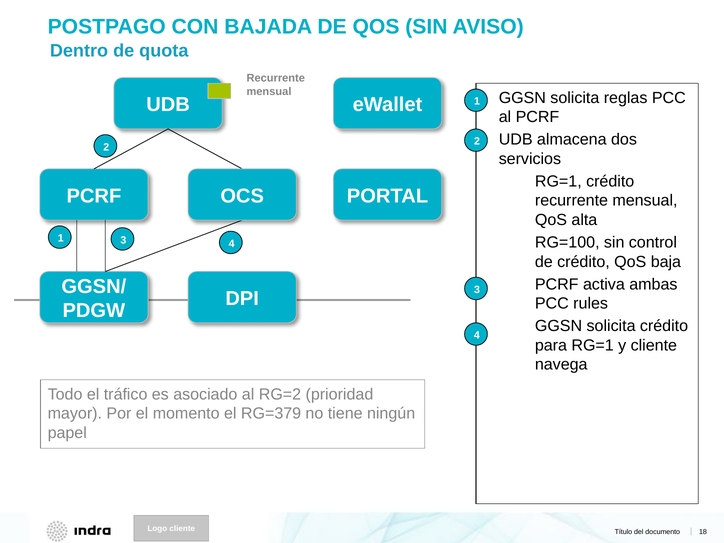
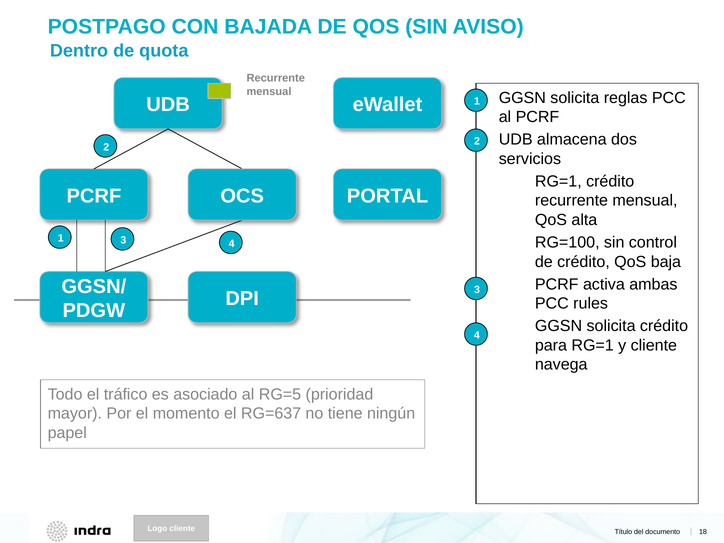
RG=2: RG=2 -> RG=5
RG=379: RG=379 -> RG=637
